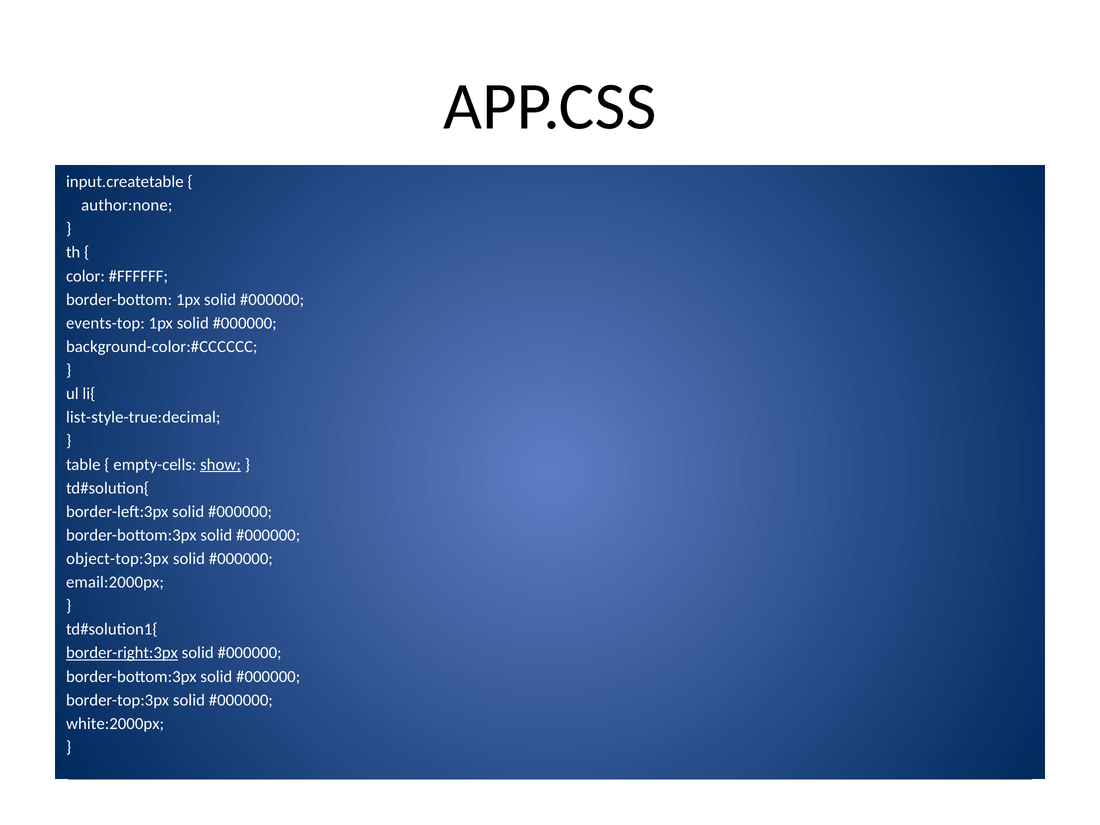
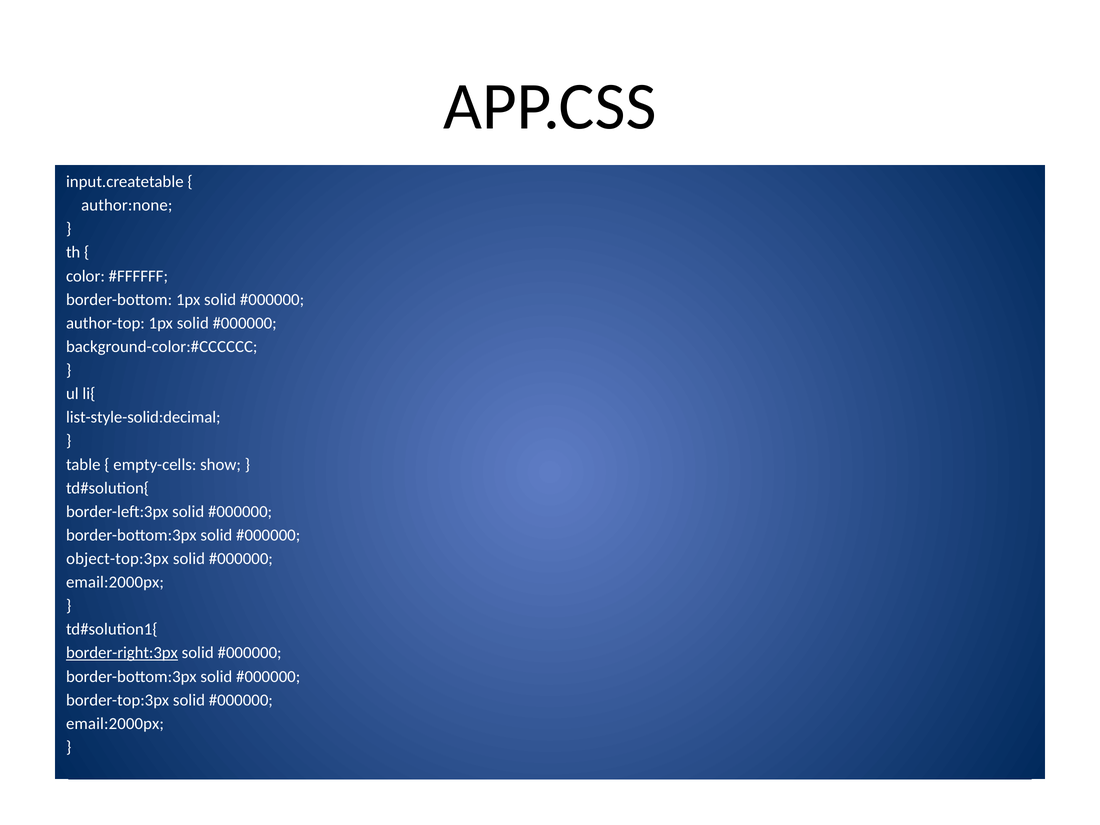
events-top: events-top -> author-top
list-style-true:decimal: list-style-true:decimal -> list-style-solid:decimal
show underline: present -> none
white:2000px at (115, 724): white:2000px -> email:2000px
